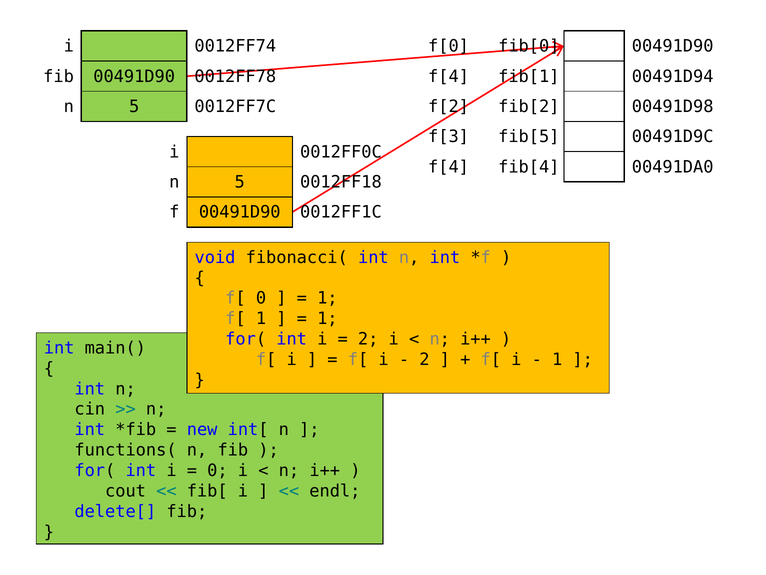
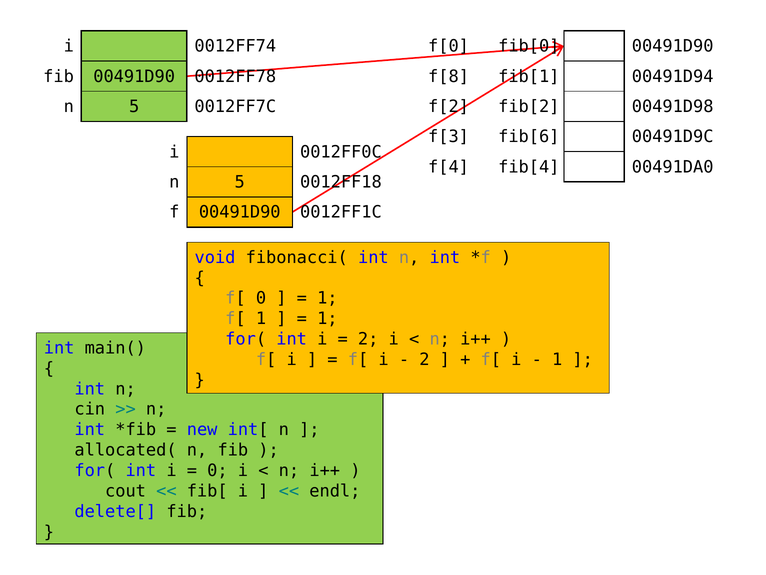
f[4 at (449, 76): f[4 -> f[8
fib[5: fib[5 -> fib[6
functions(: functions( -> allocated(
